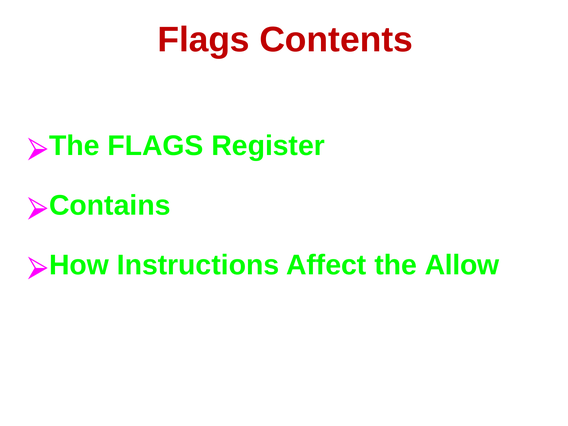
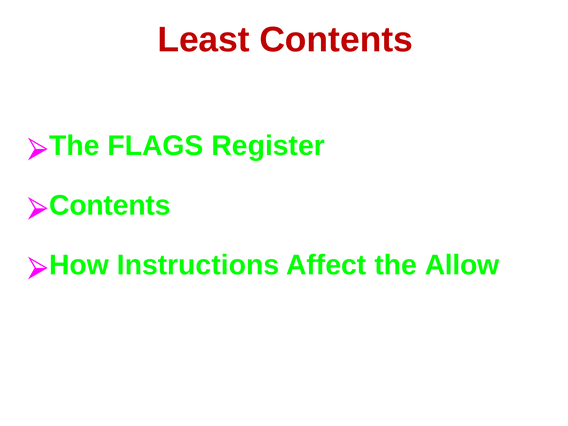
Flags at (204, 40): Flags -> Least
Contains at (110, 205): Contains -> Contents
